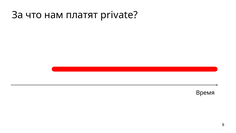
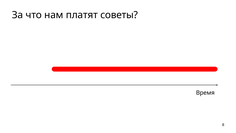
private: private -> советы
